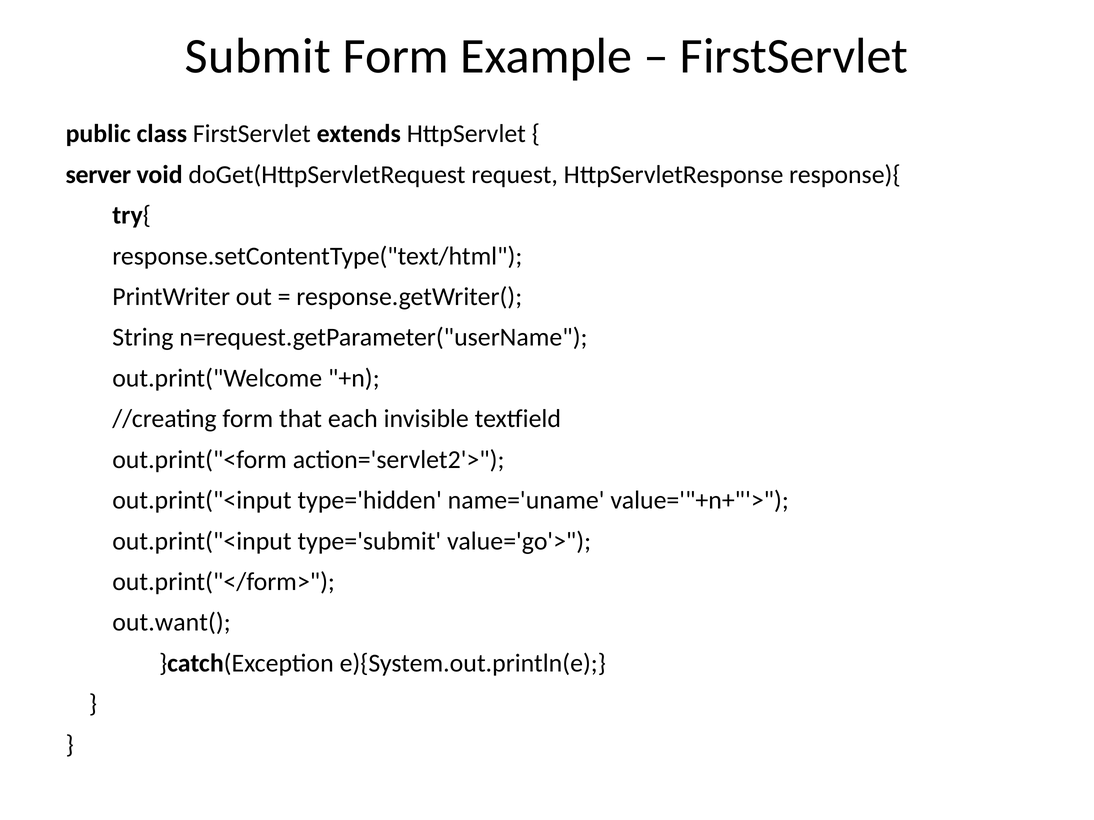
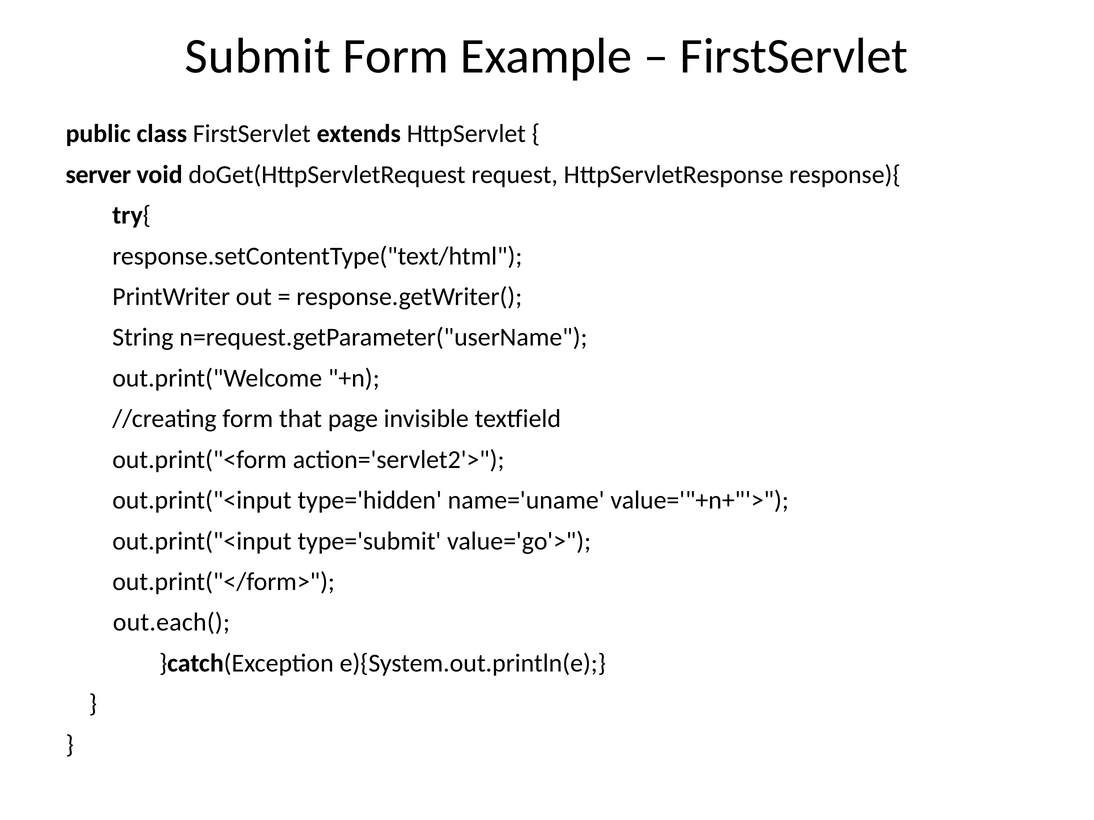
each: each -> page
out.want(: out.want( -> out.each(
